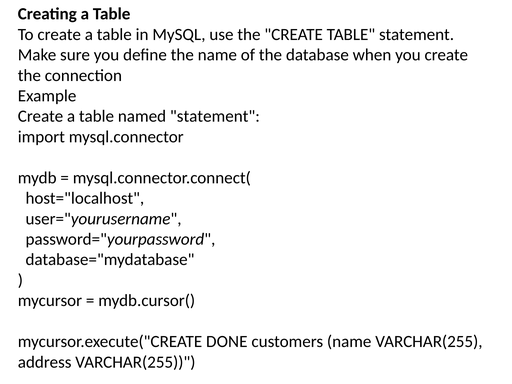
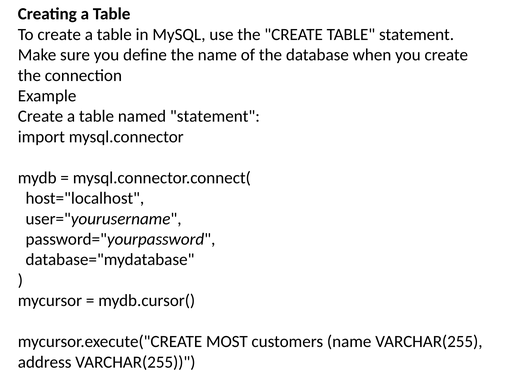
DONE: DONE -> MOST
